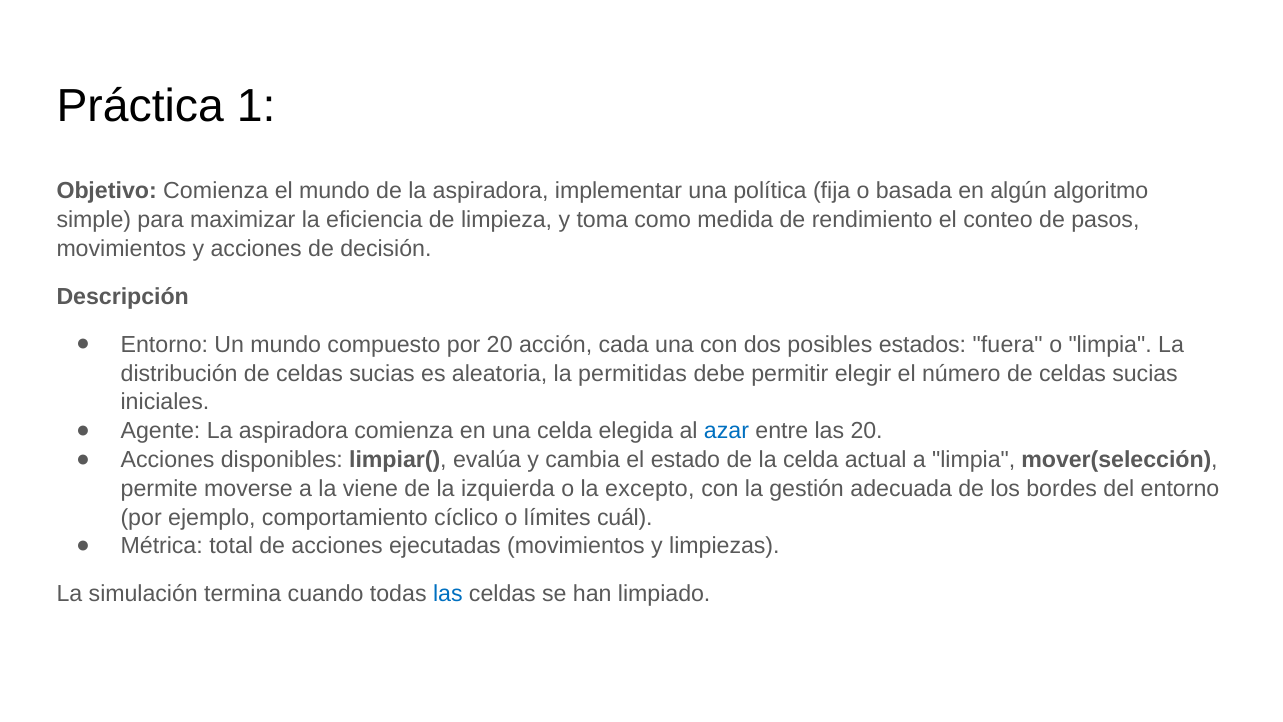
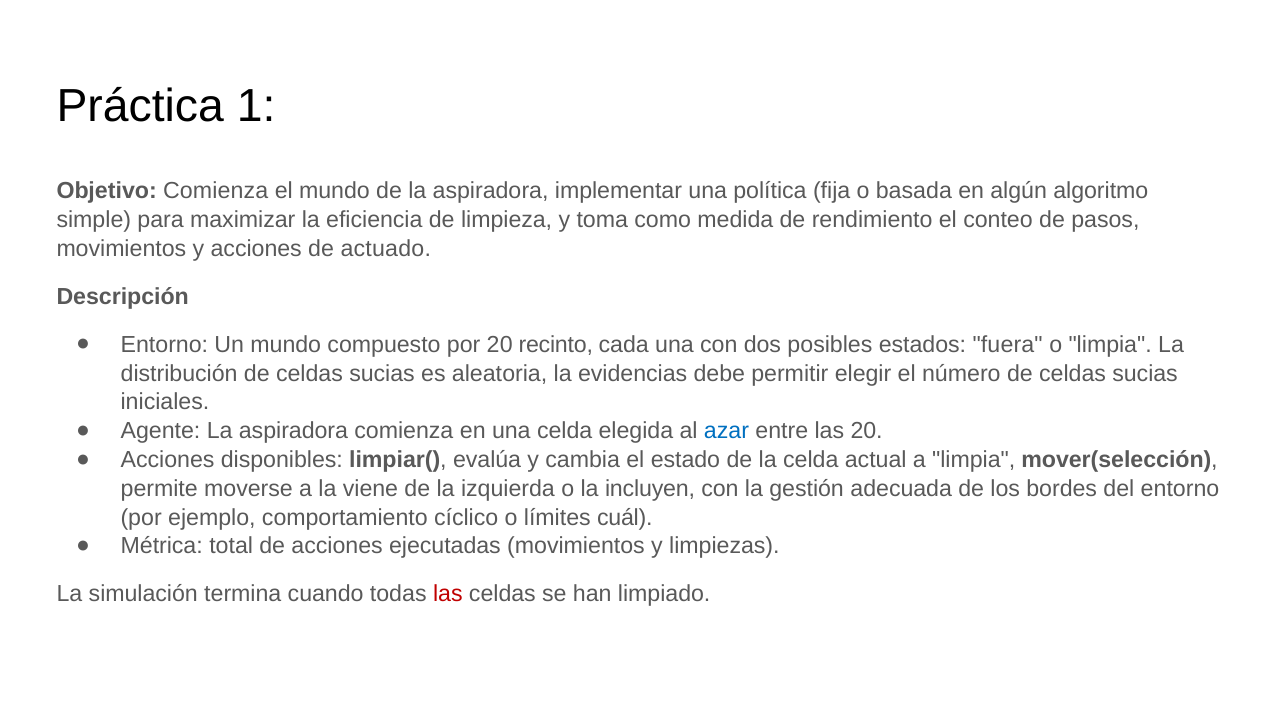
decisión: decisión -> actuado
acción: acción -> recinto
permitidas: permitidas -> evidencias
excepto: excepto -> incluyen
las at (448, 594) colour: blue -> red
